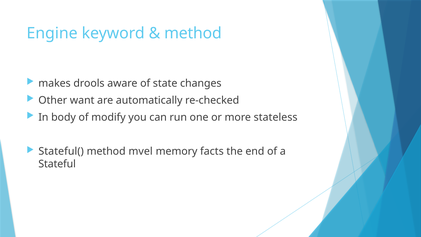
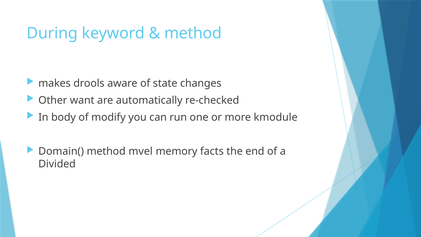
Engine: Engine -> During
stateless: stateless -> kmodule
Stateful(: Stateful( -> Domain(
Stateful: Stateful -> Divided
